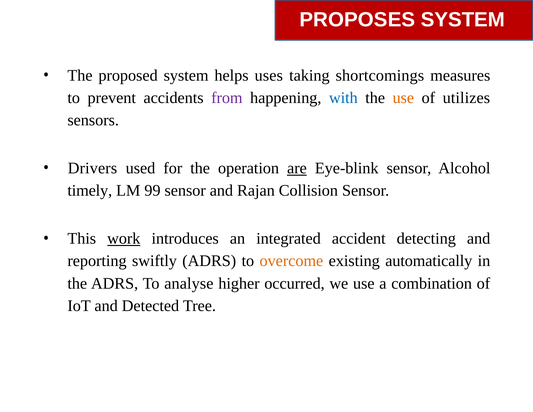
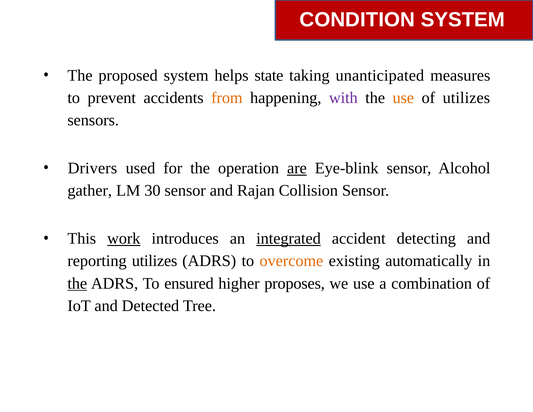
PROPOSES: PROPOSES -> CONDITION
uses: uses -> state
shortcomings: shortcomings -> unanticipated
from colour: purple -> orange
with colour: blue -> purple
timely: timely -> gather
99: 99 -> 30
integrated underline: none -> present
reporting swiftly: swiftly -> utilizes
the at (77, 283) underline: none -> present
analyse: analyse -> ensured
occurred: occurred -> proposes
